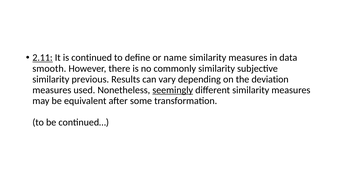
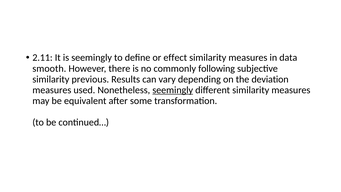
2.11 underline: present -> none
is continued: continued -> seemingly
name: name -> effect
commonly similarity: similarity -> following
